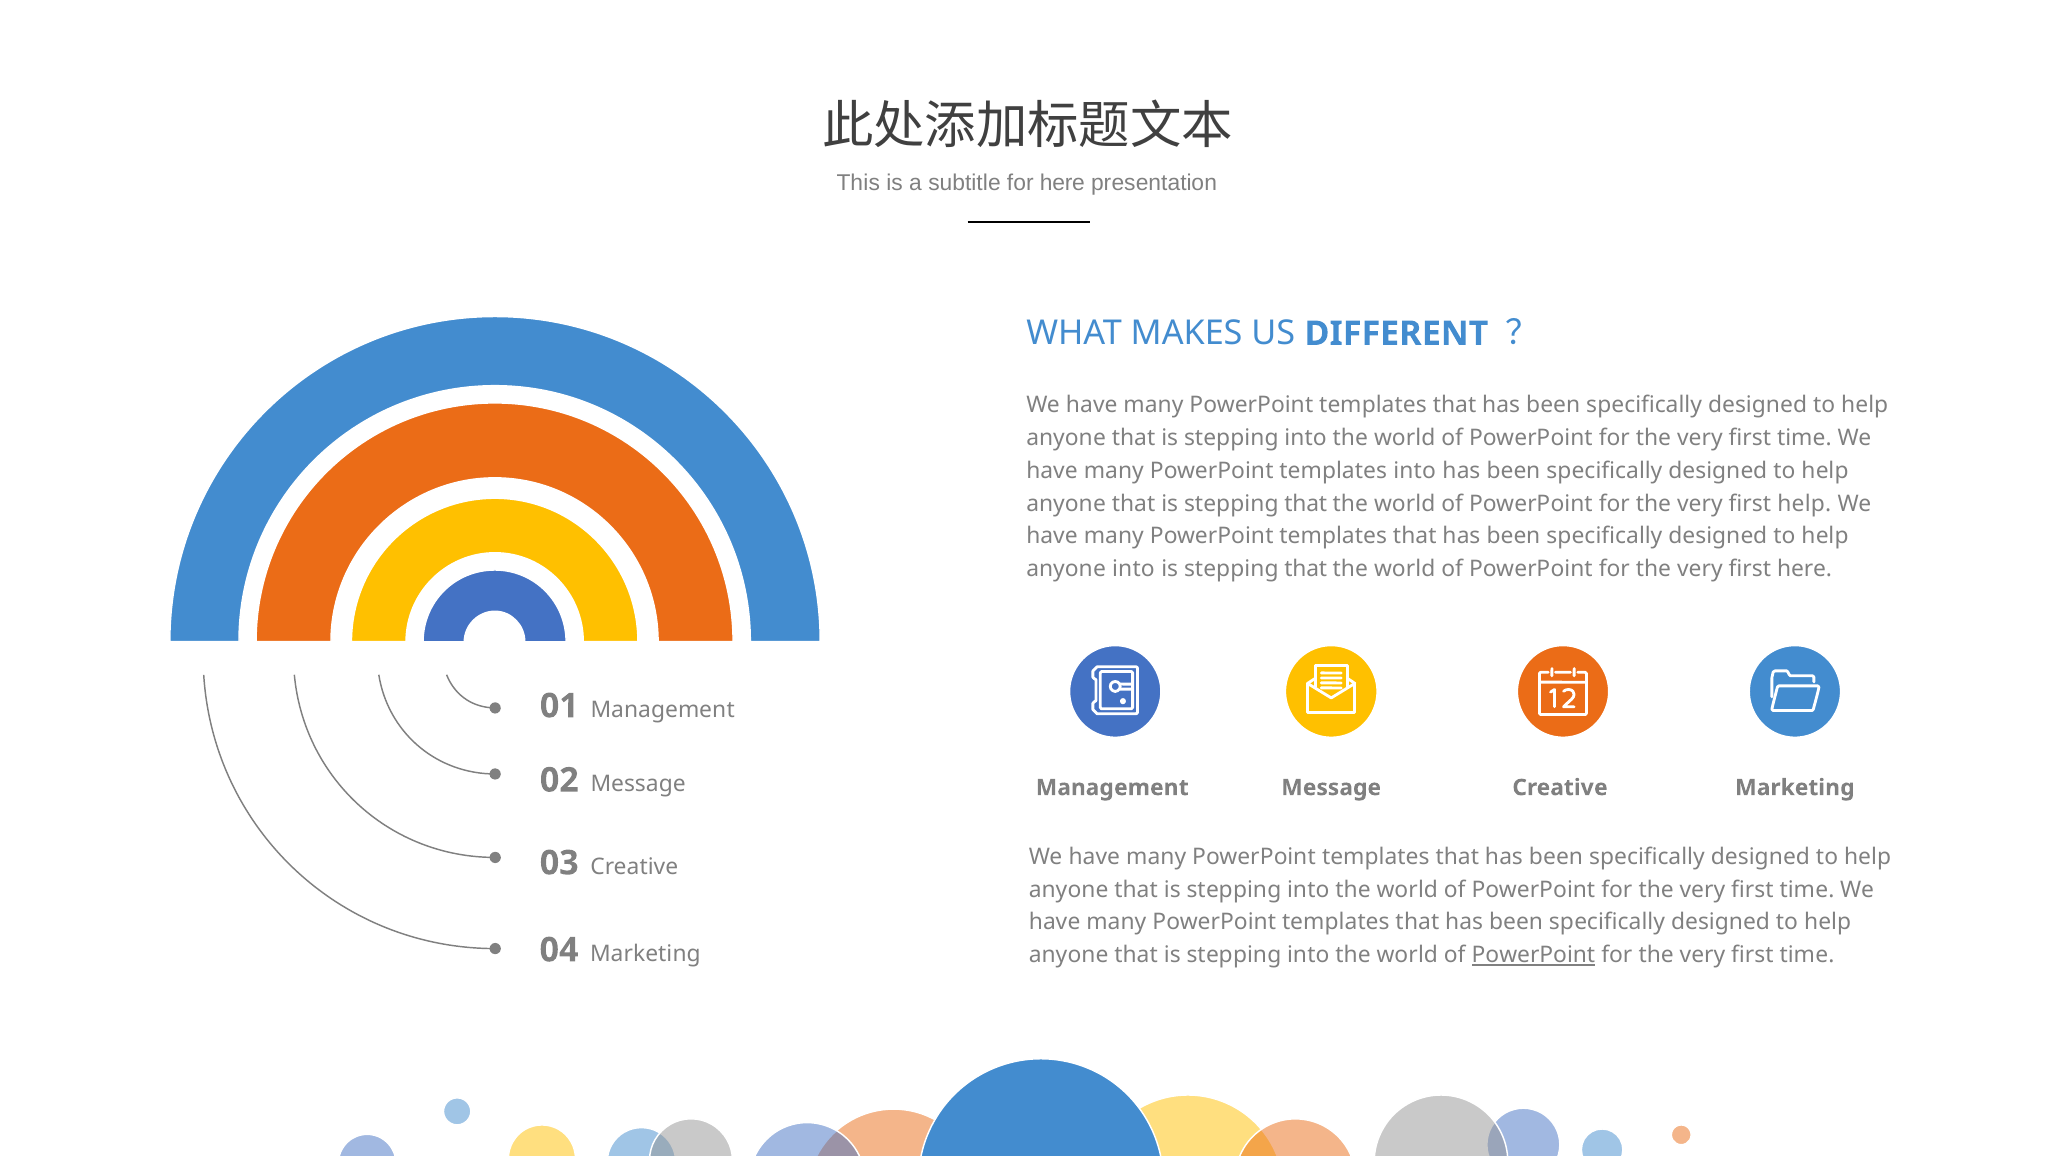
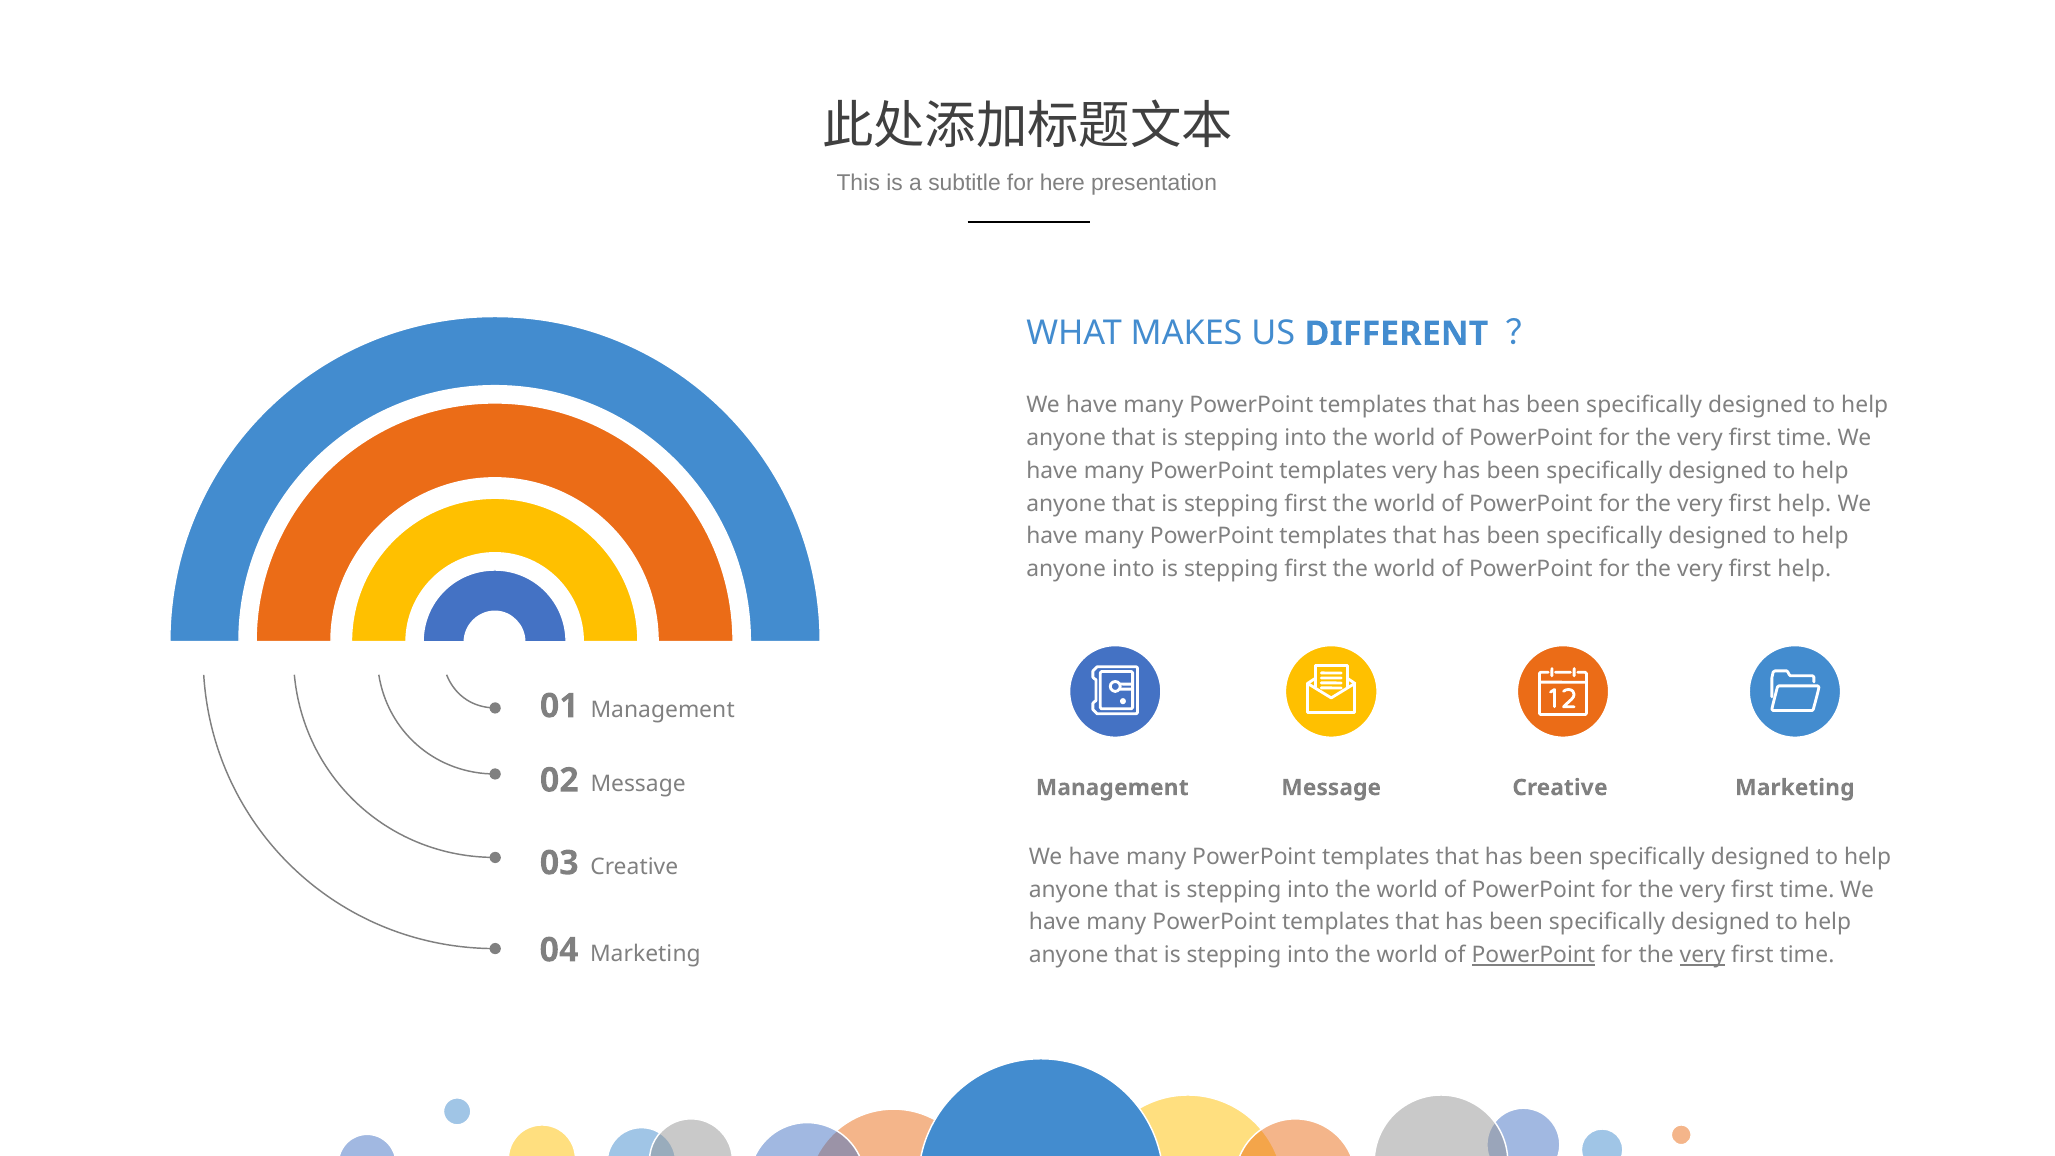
templates into: into -> very
that is stepping that: that -> first
that at (1306, 569): that -> first
here at (1805, 569): here -> help
very at (1702, 955) underline: none -> present
